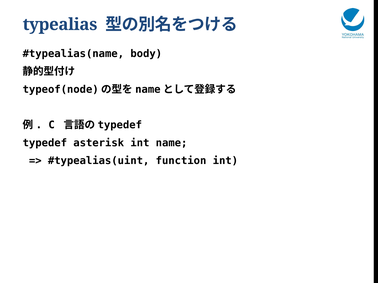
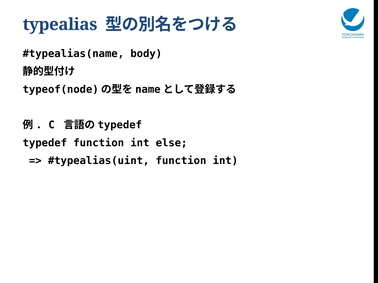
typedef asterisk: asterisk -> function
name: name -> else
